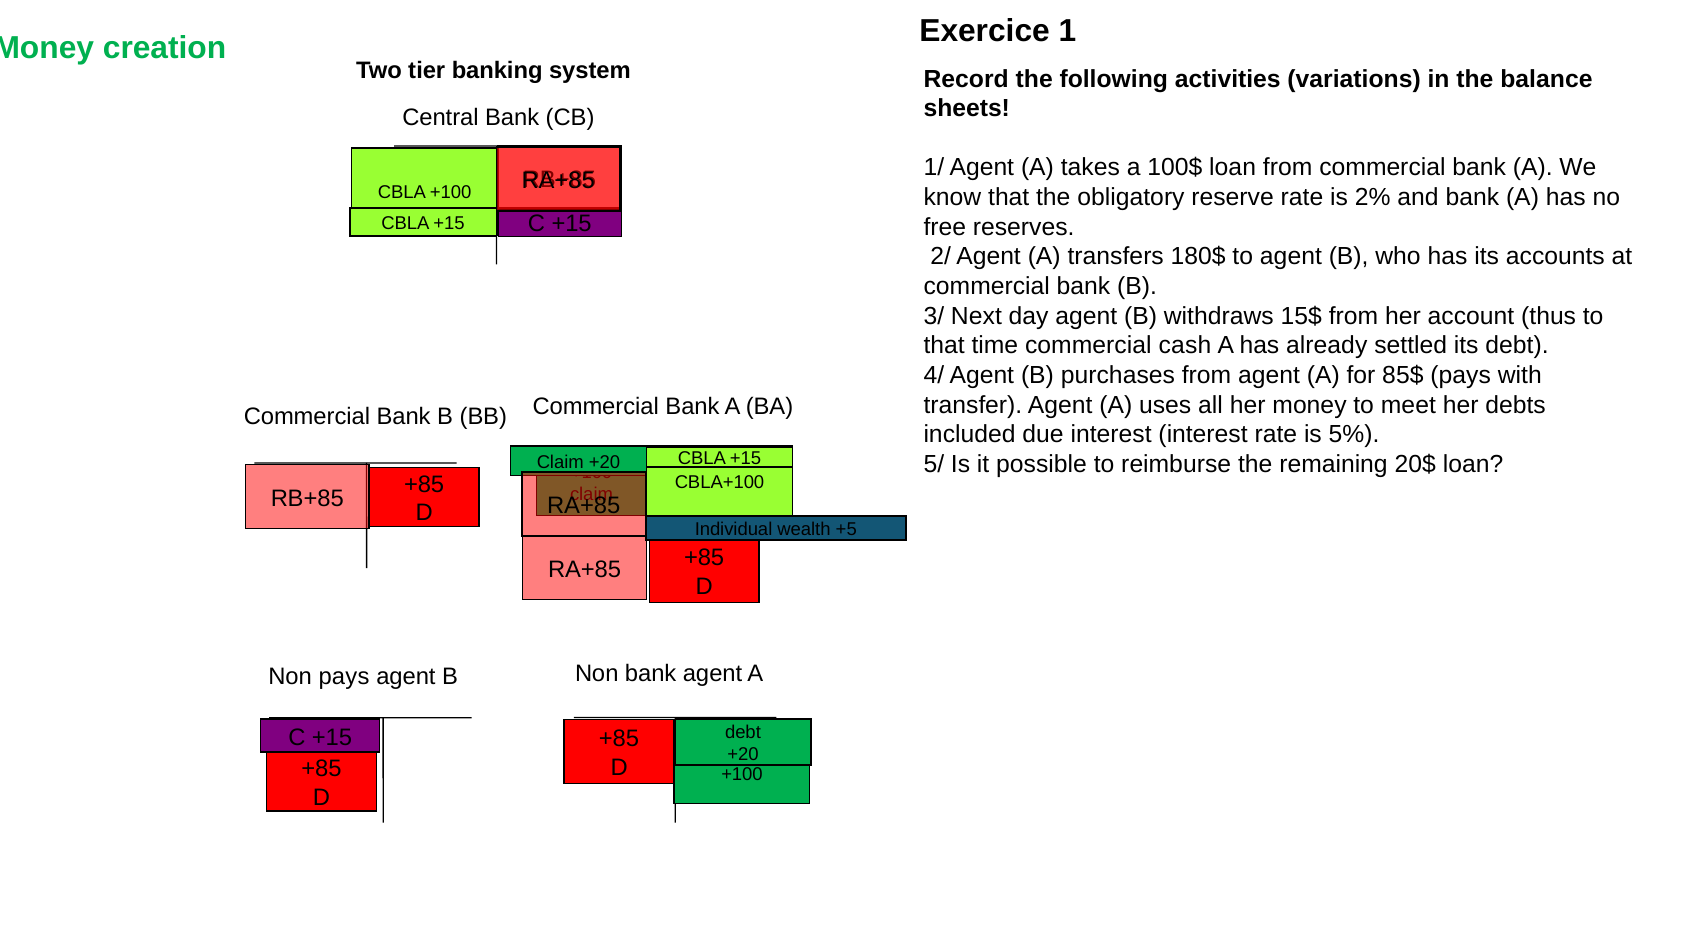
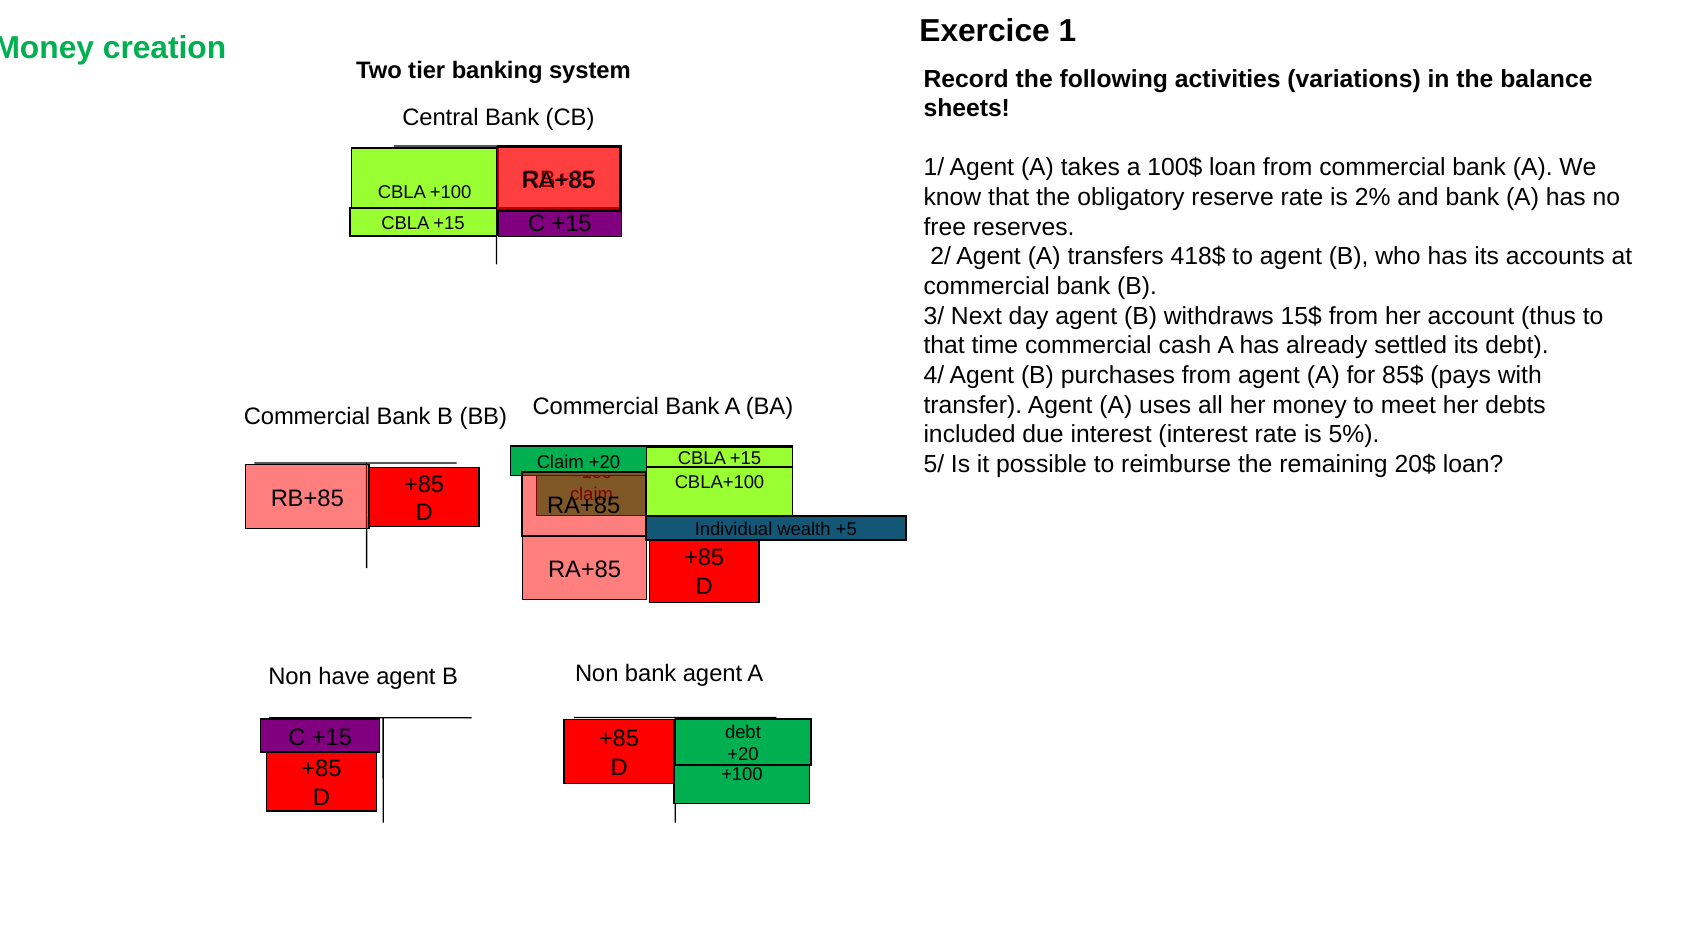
180$: 180$ -> 418$
Non pays: pays -> have
